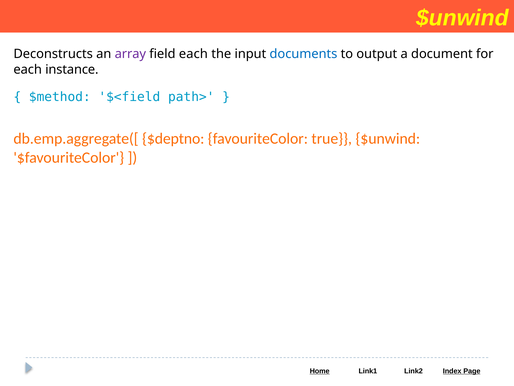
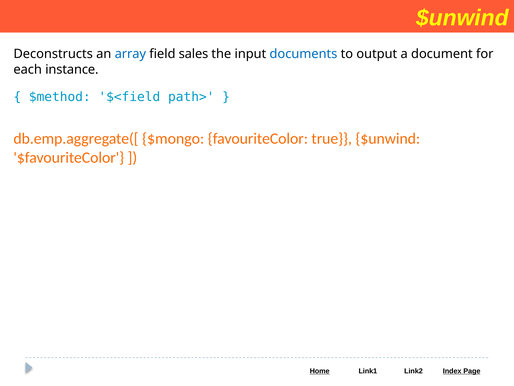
array colour: purple -> blue
field each: each -> sales
$deptno: $deptno -> $mongo
